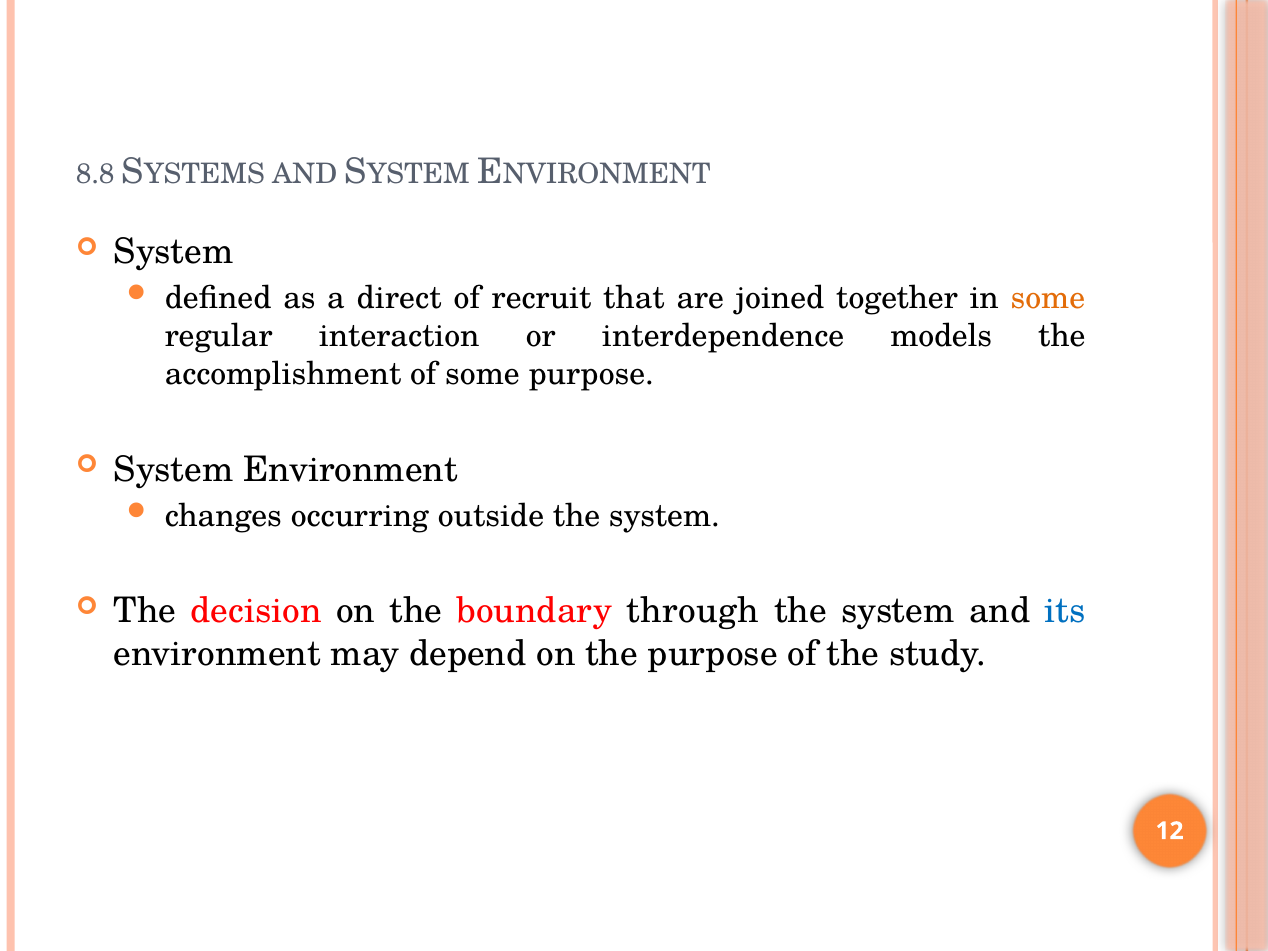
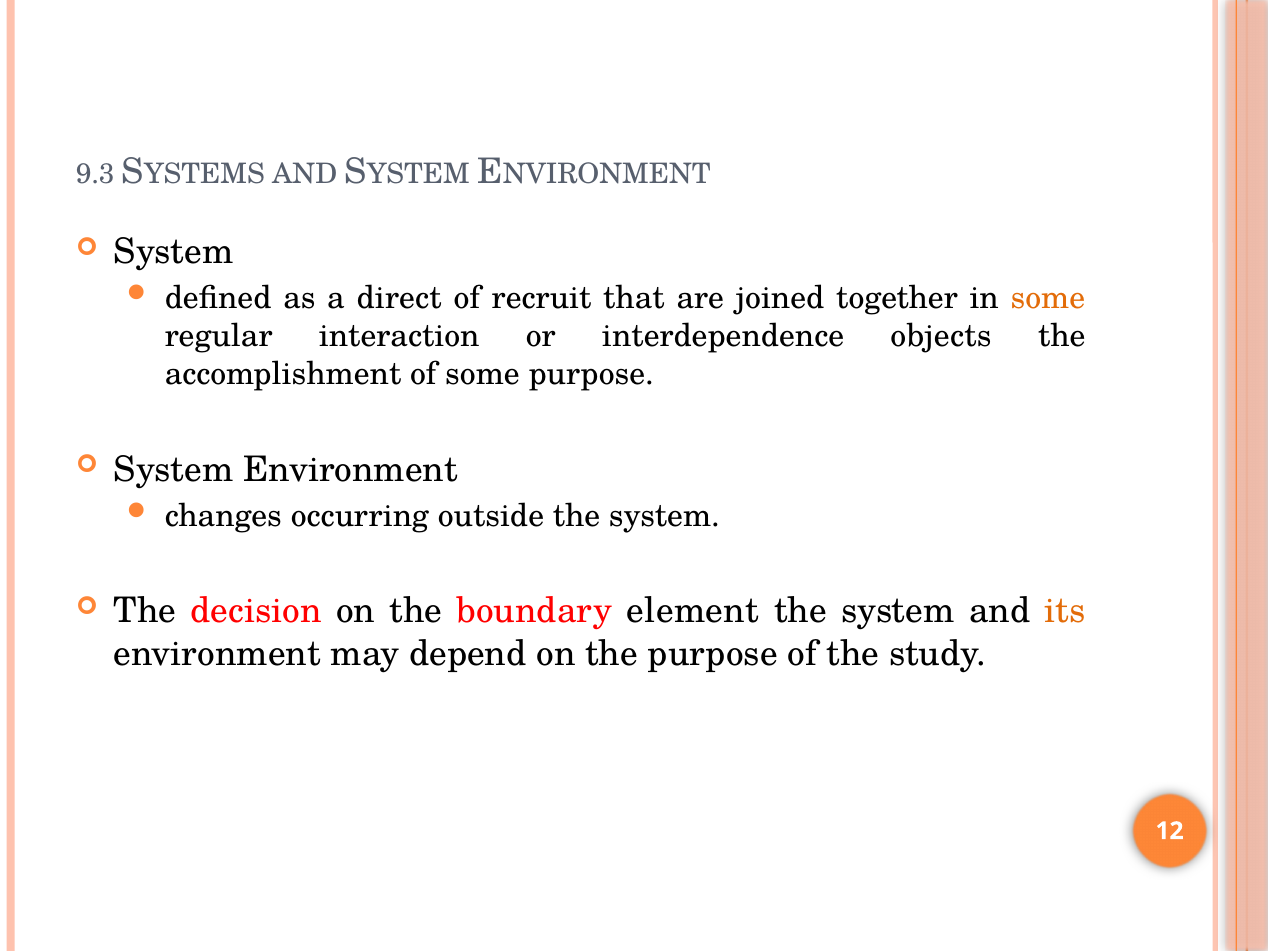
8.8: 8.8 -> 9.3
models: models -> objects
through: through -> element
its colour: blue -> orange
